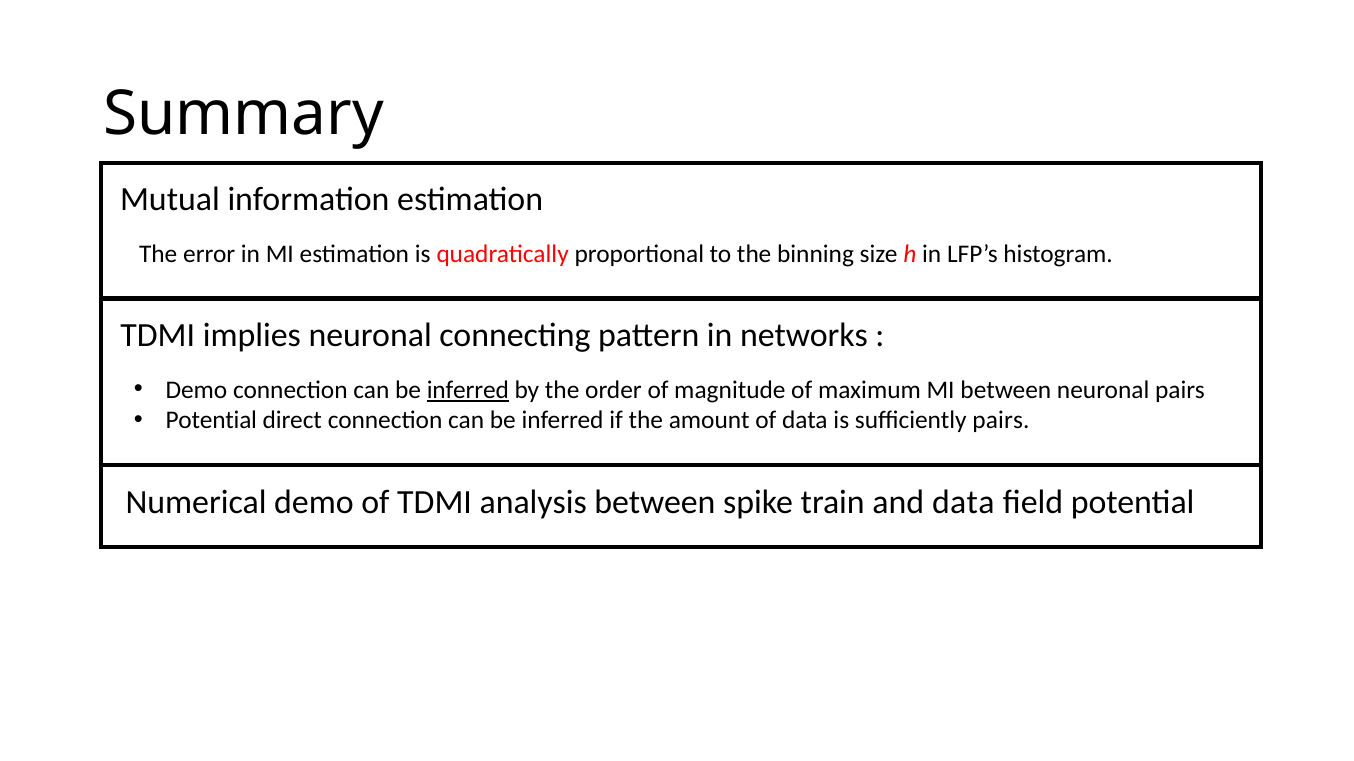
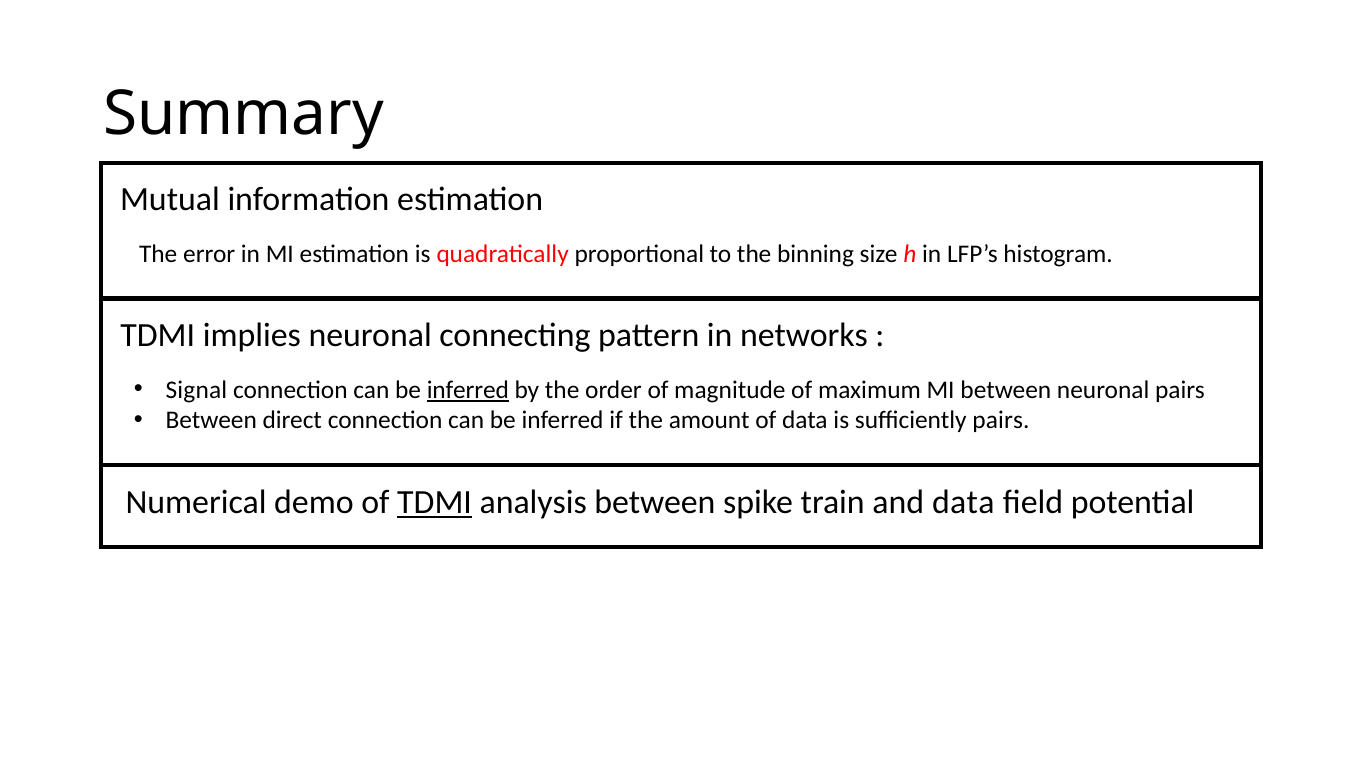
Demo at (196, 390): Demo -> Signal
Potential at (211, 421): Potential -> Between
TDMI at (435, 502) underline: none -> present
